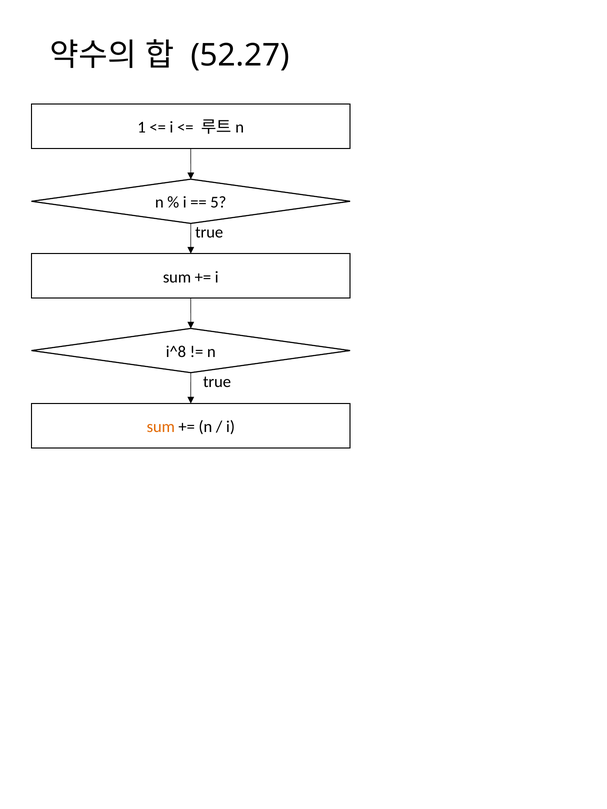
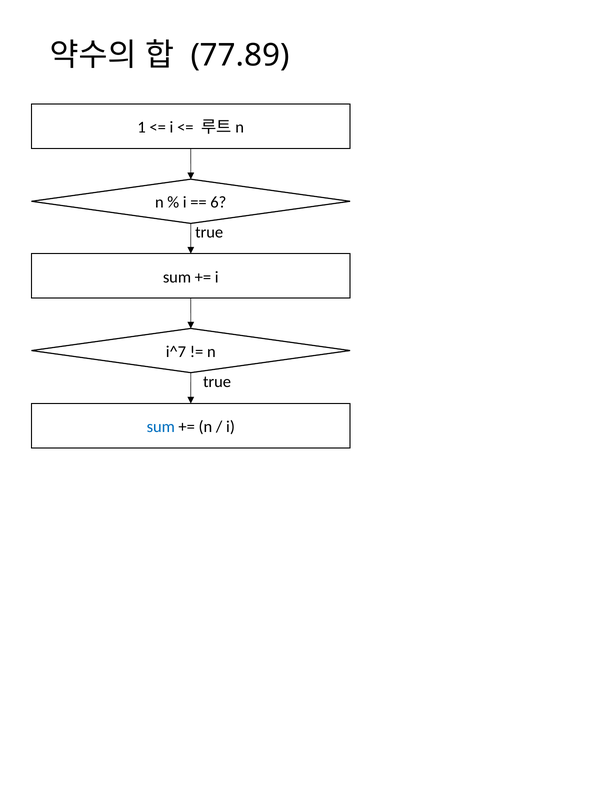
52.27: 52.27 -> 77.89
5: 5 -> 6
i^8: i^8 -> i^7
sum at (161, 427) colour: orange -> blue
